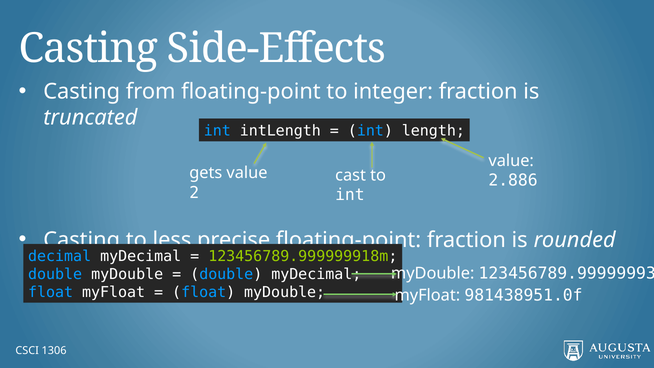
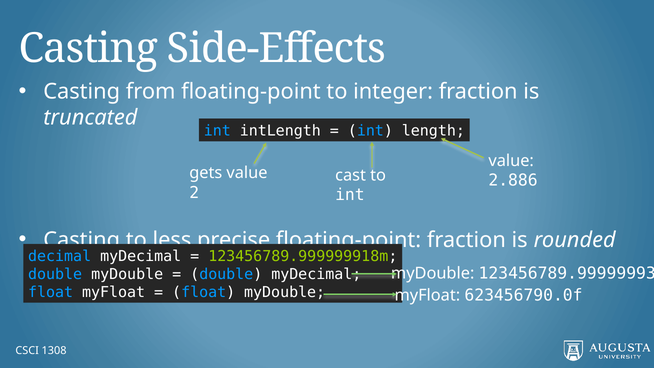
981438951.0f: 981438951.0f -> 623456790.0f
1306: 1306 -> 1308
